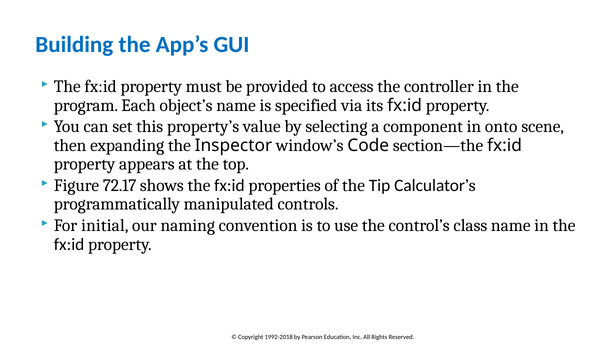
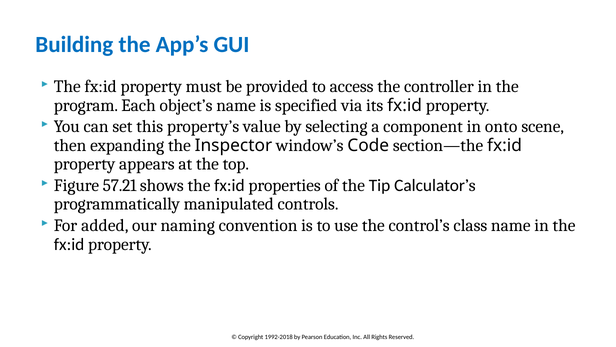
72.17: 72.17 -> 57.21
initial: initial -> added
